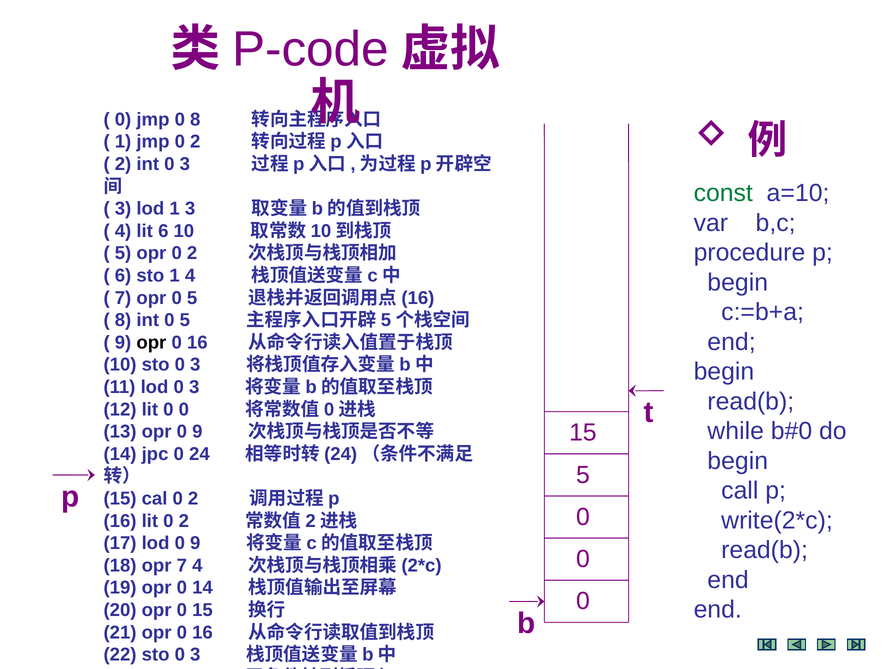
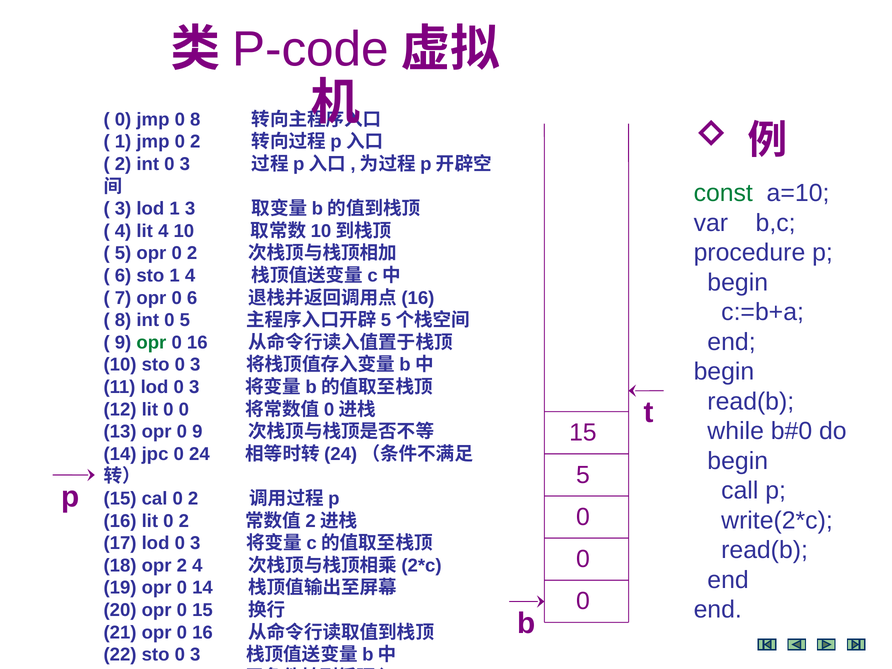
lit 6: 6 -> 4
opr 0 5: 5 -> 6
opr at (151, 343) colour: black -> green
17 lod 0 9: 9 -> 3
opr 7: 7 -> 2
